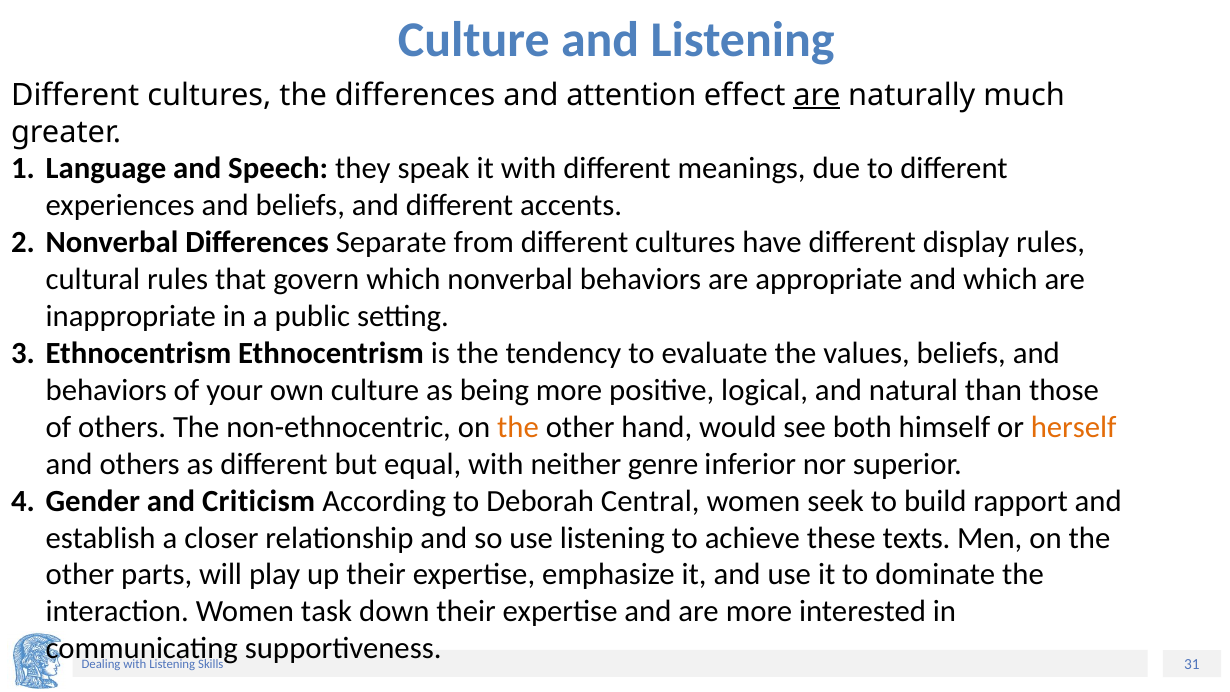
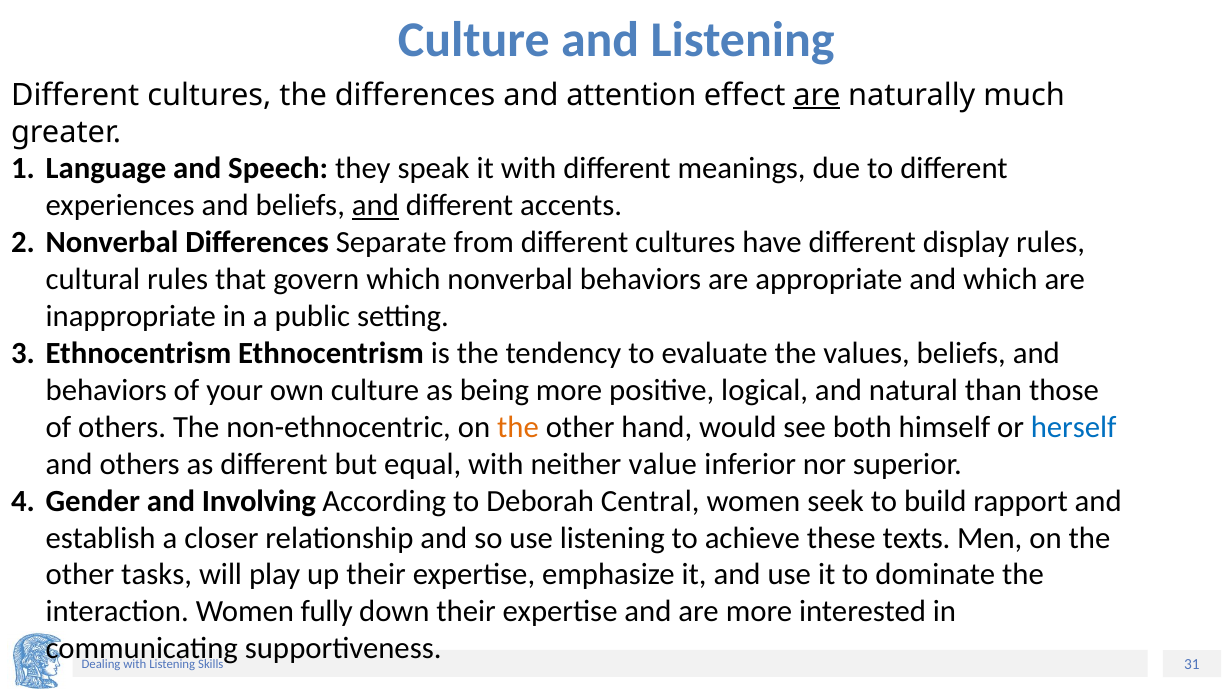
and at (375, 206) underline: none -> present
herself colour: orange -> blue
genre: genre -> value
Criticism: Criticism -> Involving
parts: parts -> tasks
task: task -> fully
